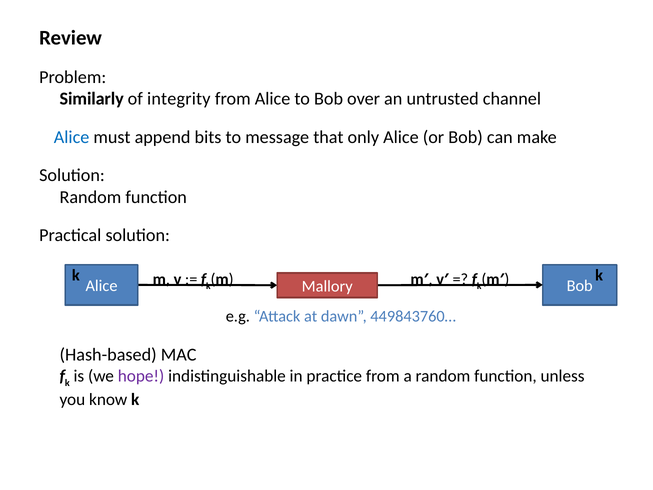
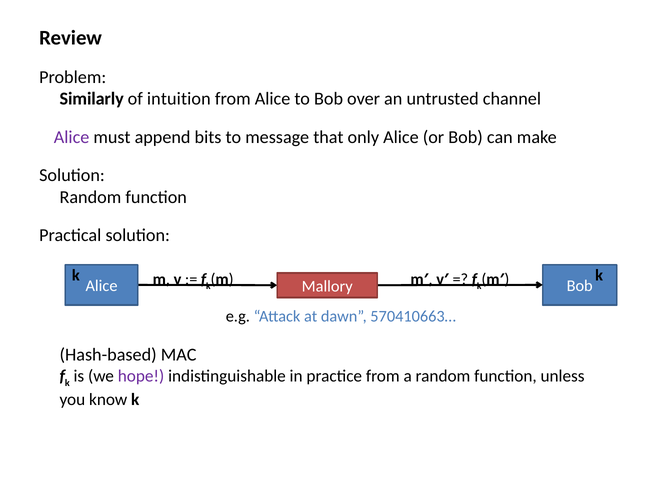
integrity: integrity -> intuition
Alice at (72, 137) colour: blue -> purple
449843760…: 449843760… -> 570410663…
